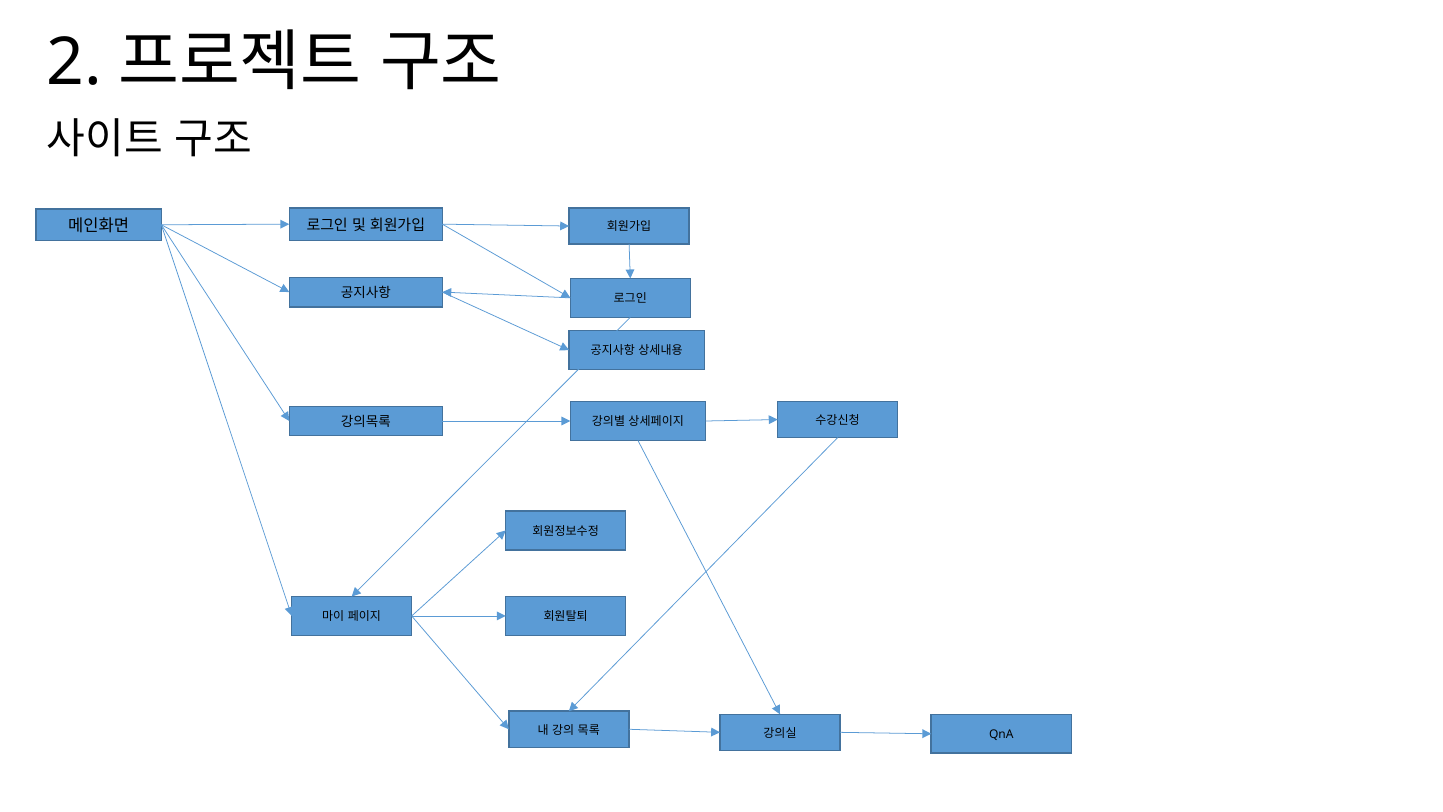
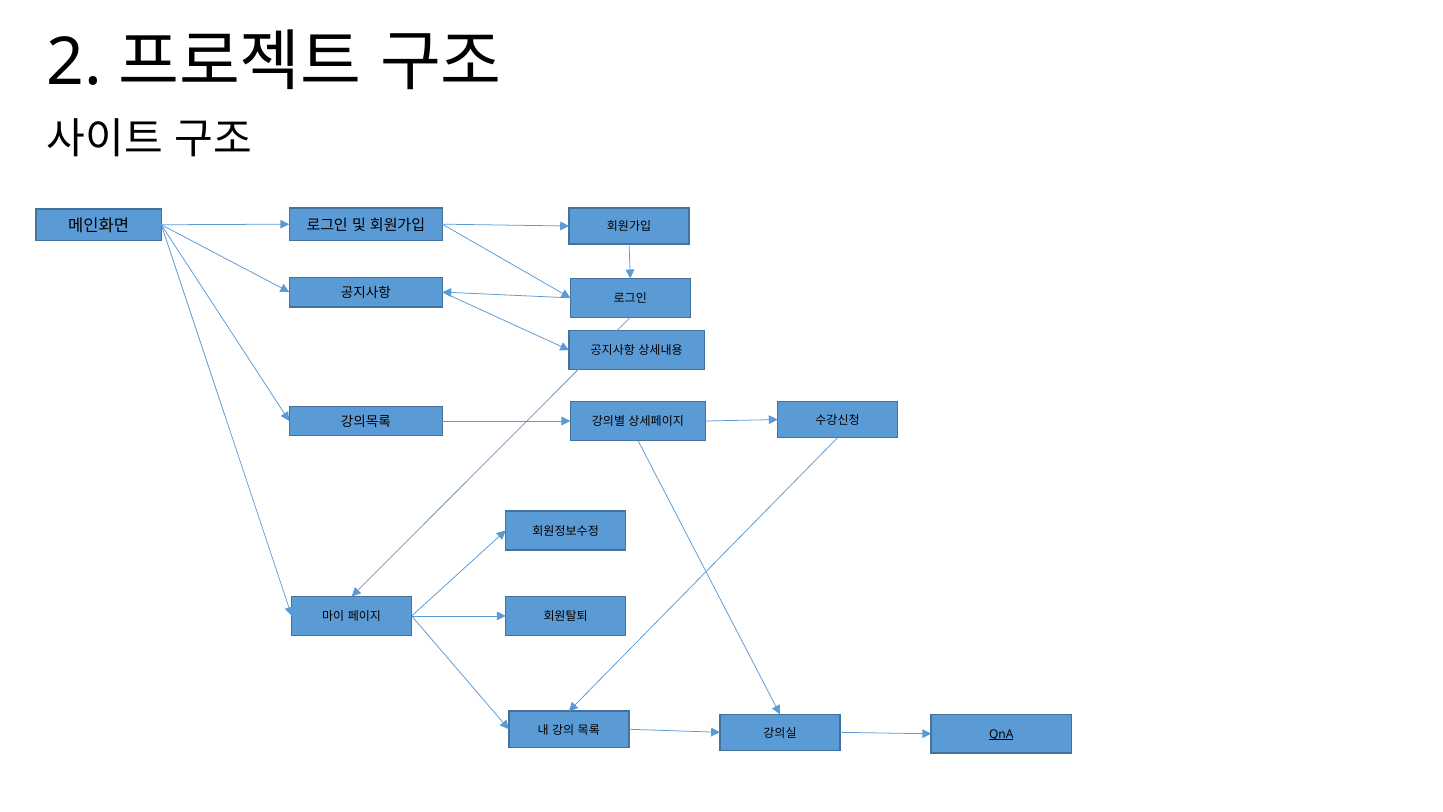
QnA underline: none -> present
